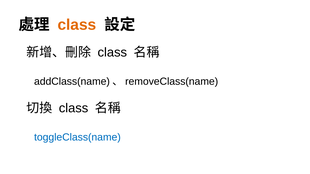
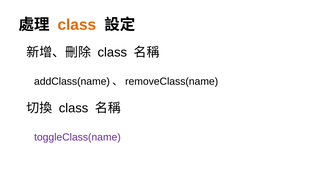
toggleClass(name colour: blue -> purple
